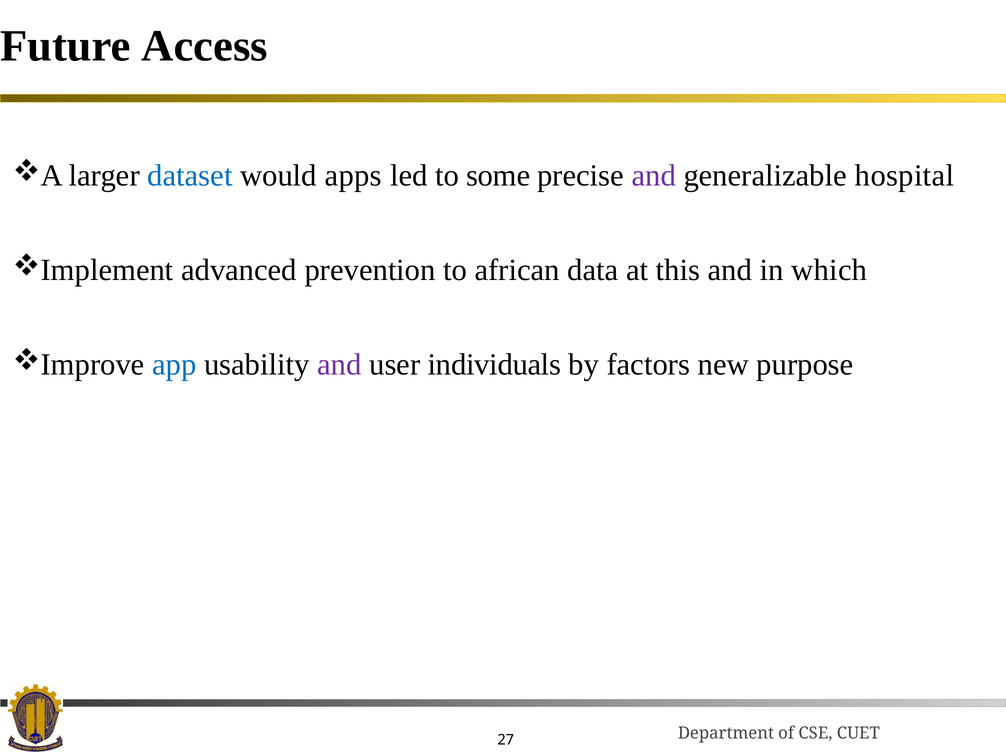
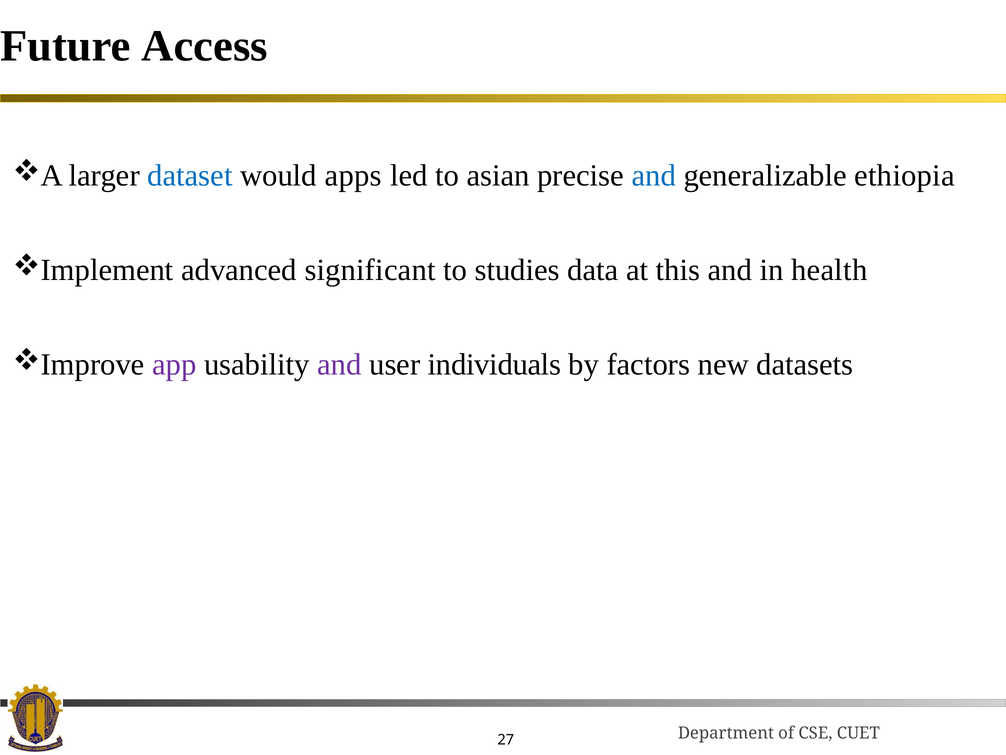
some: some -> asian
and at (654, 176) colour: purple -> blue
hospital: hospital -> ethiopia
prevention: prevention -> significant
african: african -> studies
which: which -> health
app colour: blue -> purple
purpose: purpose -> datasets
